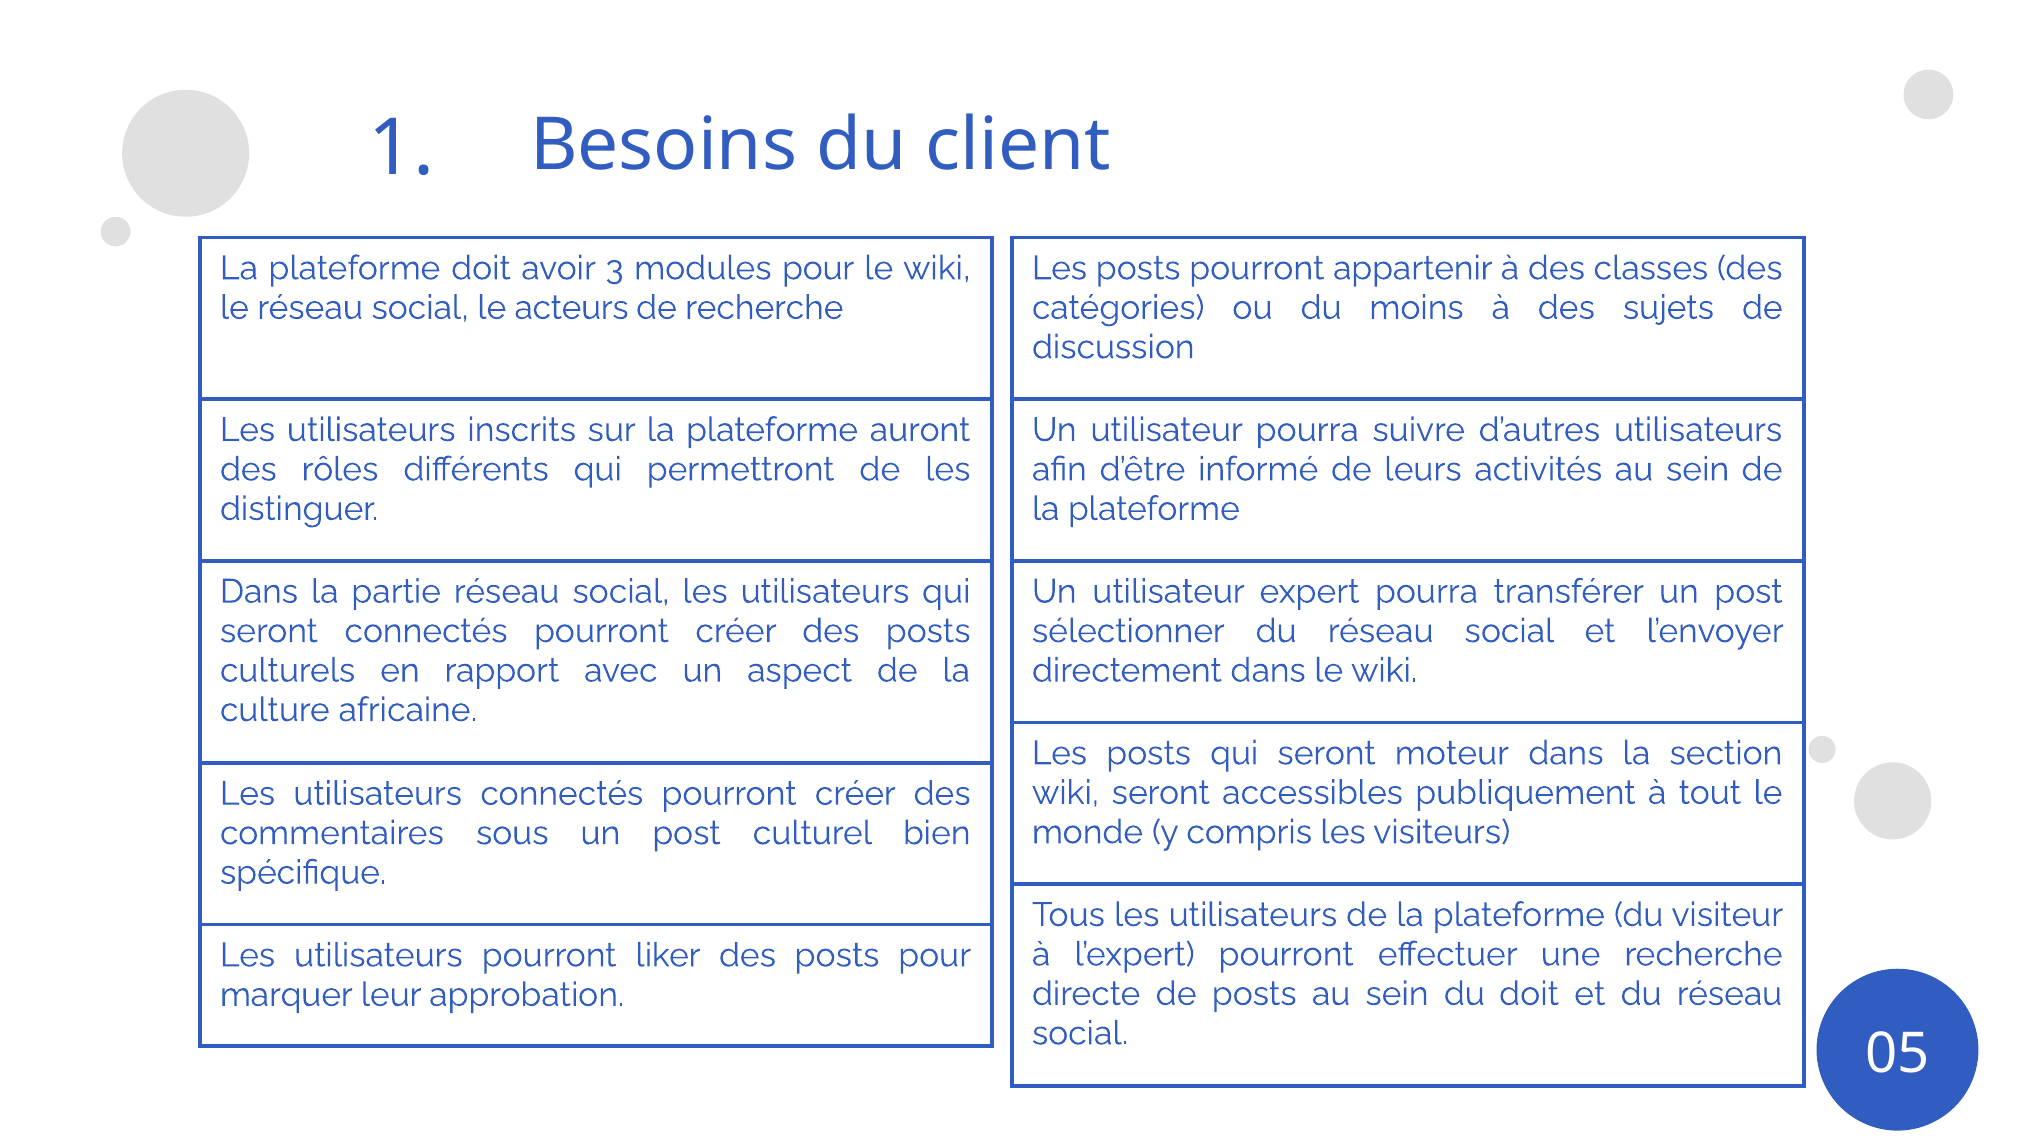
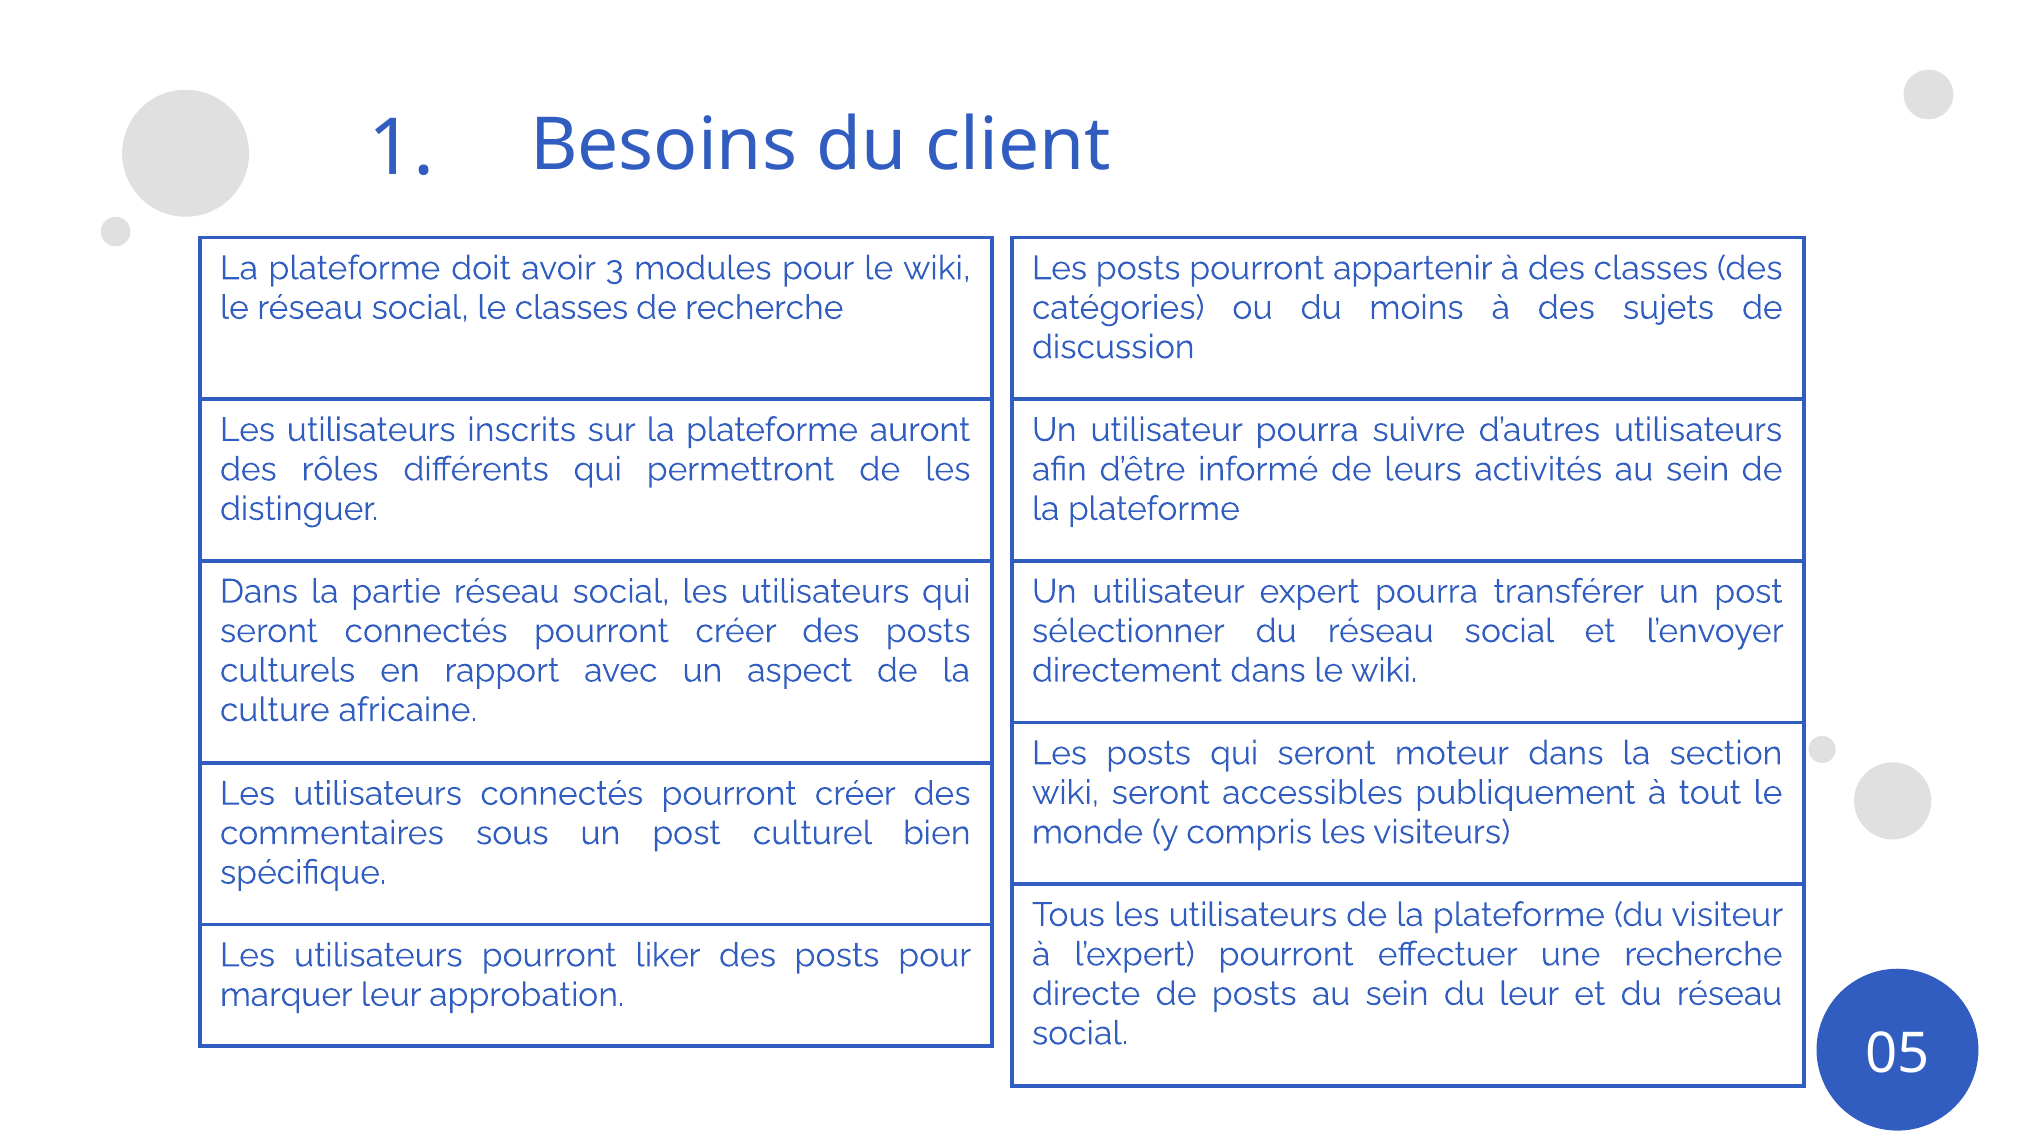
le acteurs: acteurs -> classes
du doit: doit -> leur
